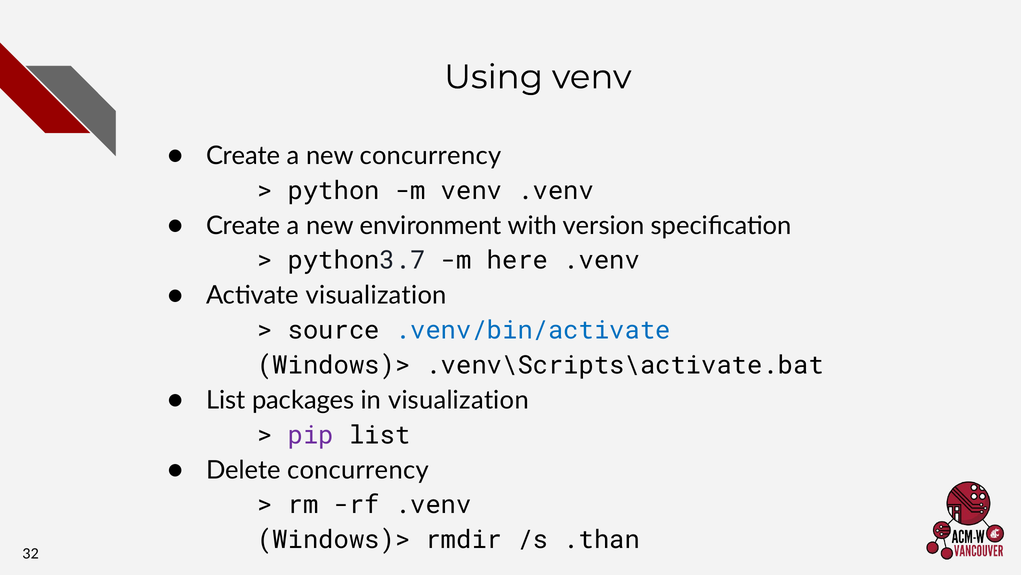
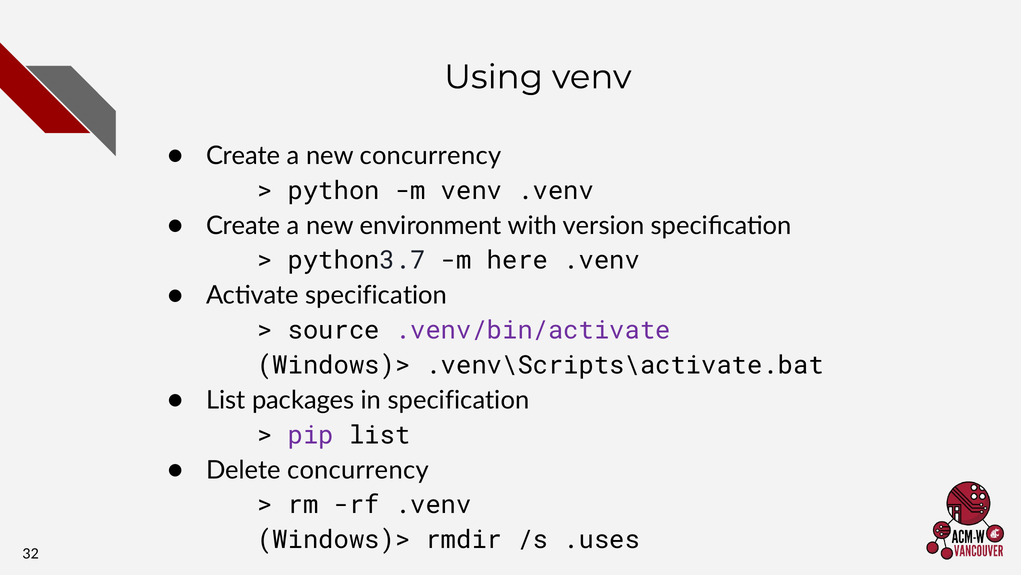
Activate visualization: visualization -> specification
.venv/bin/activate colour: blue -> purple
in visualization: visualization -> specification
.than: .than -> .uses
